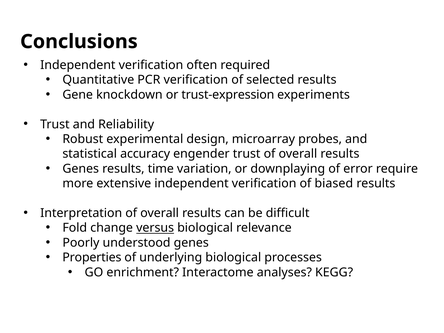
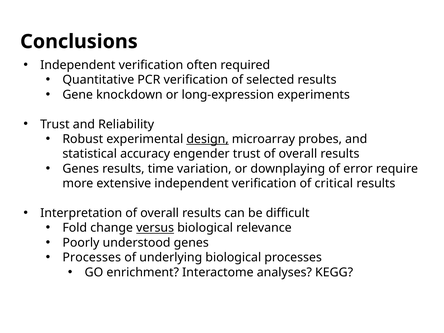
trust-expression: trust-expression -> long-expression
design underline: none -> present
biased: biased -> critical
Properties at (92, 258): Properties -> Processes
